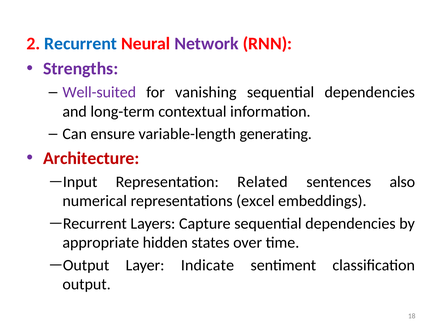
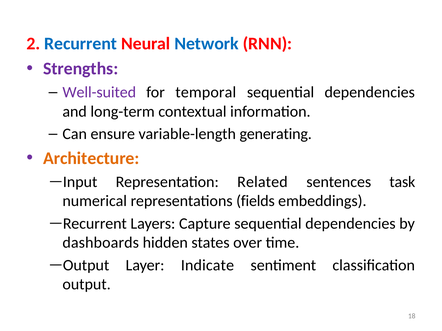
Network colour: purple -> blue
vanishing: vanishing -> temporal
Architecture colour: red -> orange
also: also -> task
excel: excel -> fields
appropriate: appropriate -> dashboards
